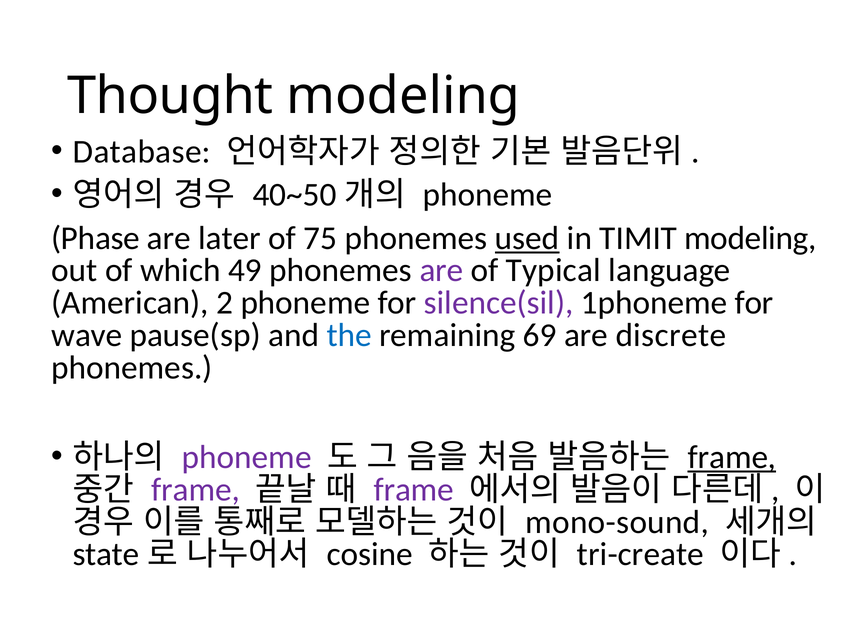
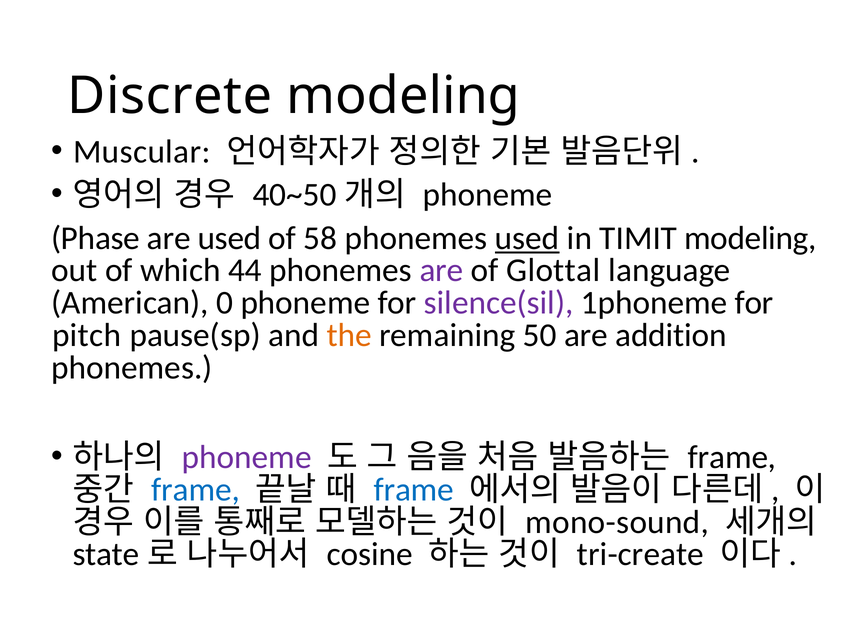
Thought: Thought -> Discrete
Database: Database -> Muscular
are later: later -> used
75: 75 -> 58
49: 49 -> 44
Typical: Typical -> Glottal
2: 2 -> 0
wave: wave -> pitch
the colour: blue -> orange
69: 69 -> 50
discrete: discrete -> addition
frame at (732, 458) underline: present -> none
frame at (196, 490) colour: purple -> blue
frame at (414, 490) colour: purple -> blue
